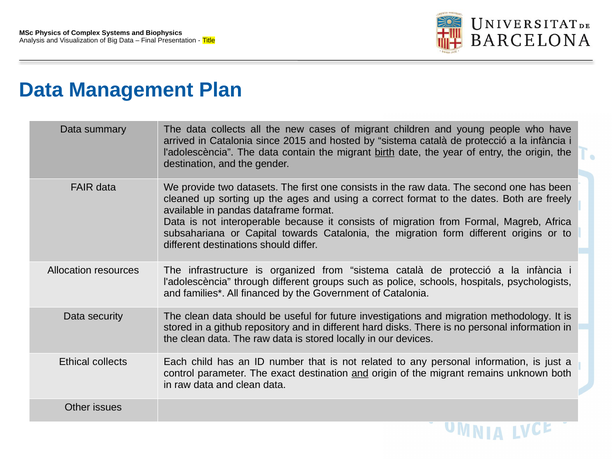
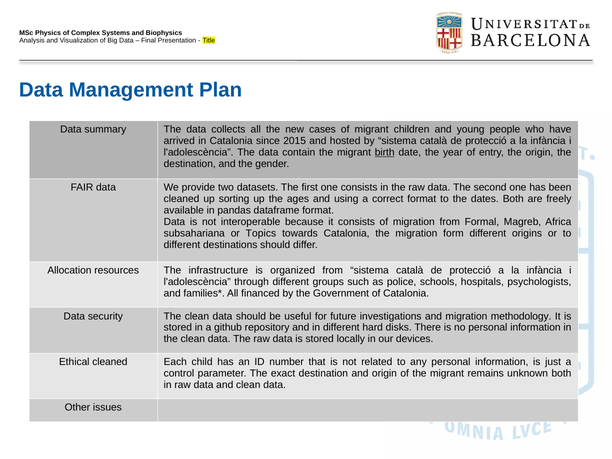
Capital: Capital -> Topics
Ethical collects: collects -> cleaned
and at (360, 373) underline: present -> none
